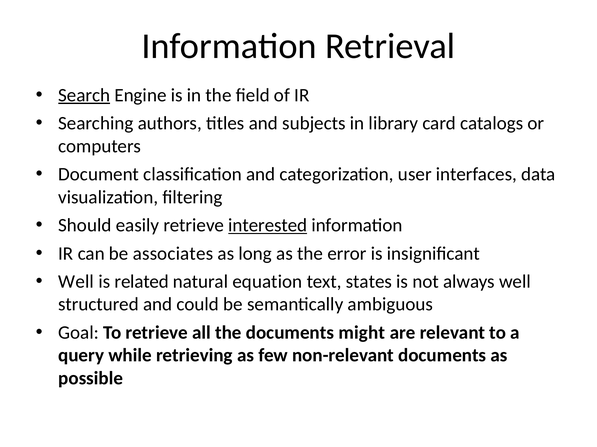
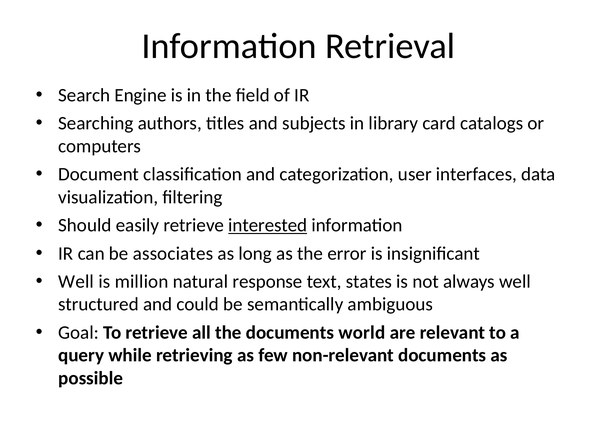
Search underline: present -> none
related: related -> million
equation: equation -> response
might: might -> world
